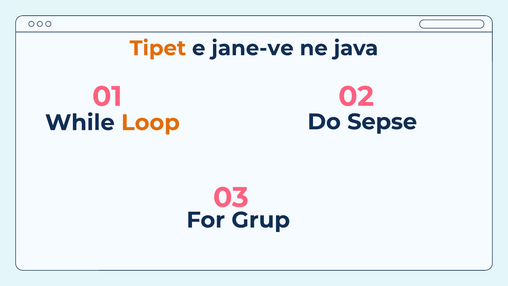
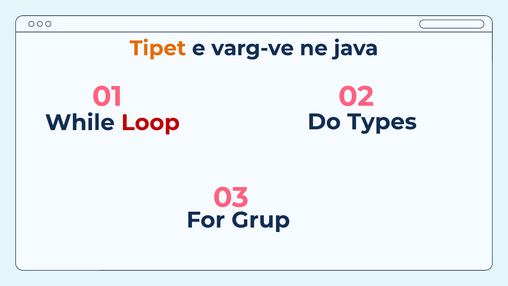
jane-ve: jane-ve -> varg-ve
Loop colour: orange -> red
Sepse: Sepse -> Types
